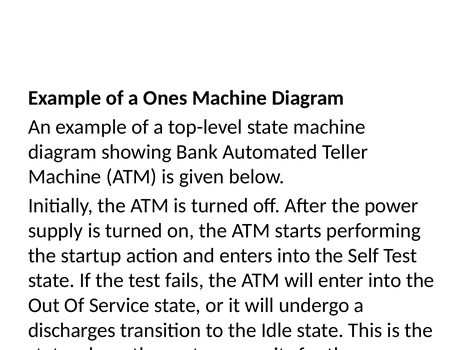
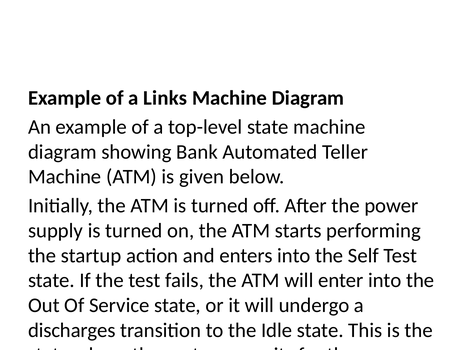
Ones: Ones -> Links
